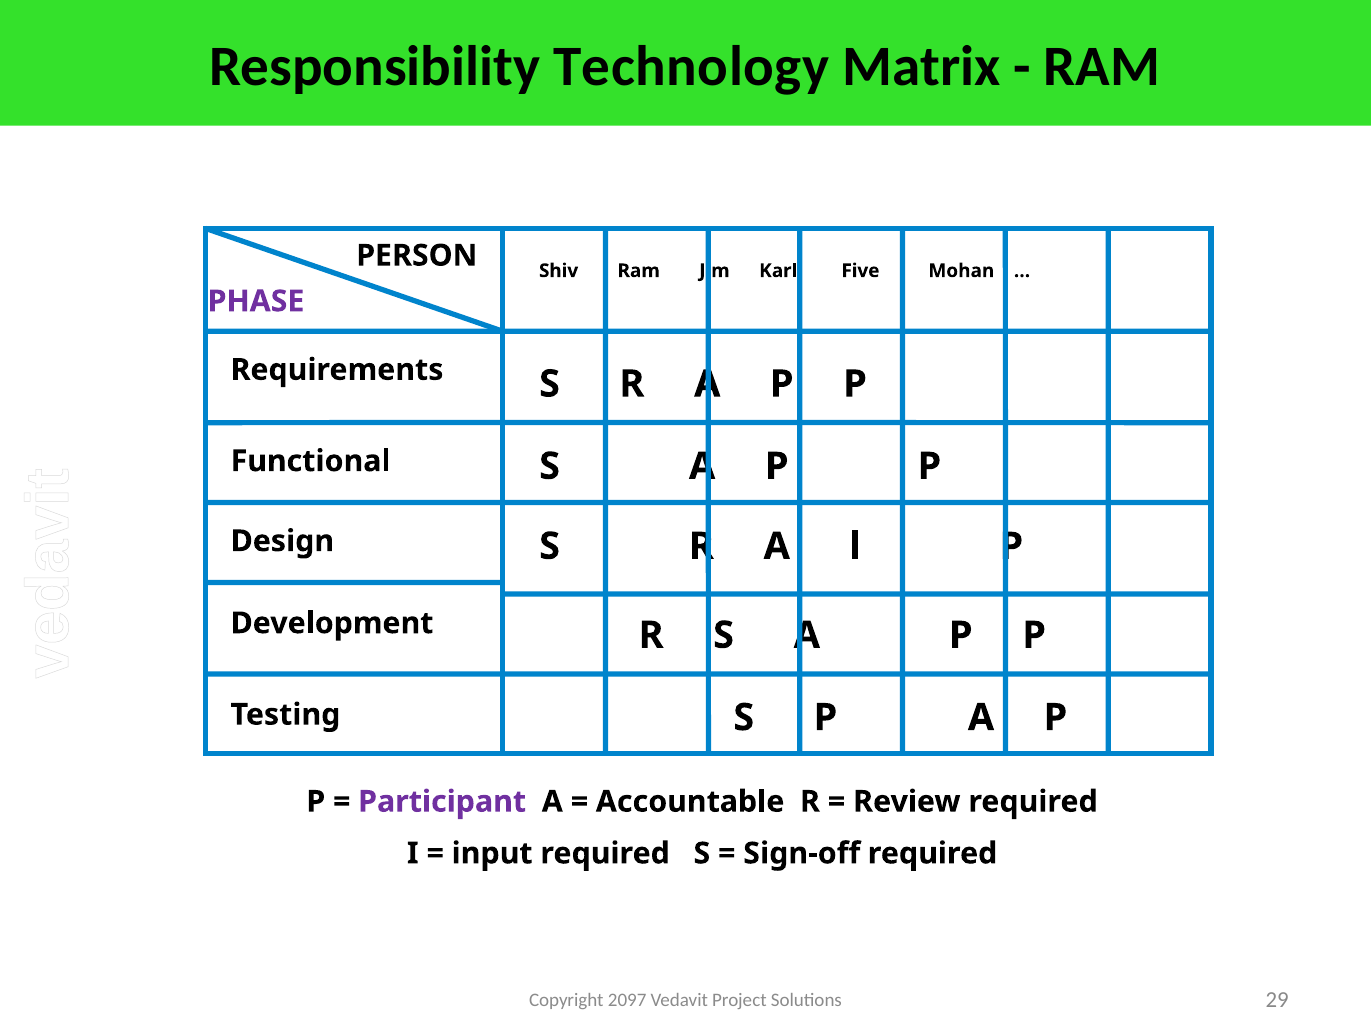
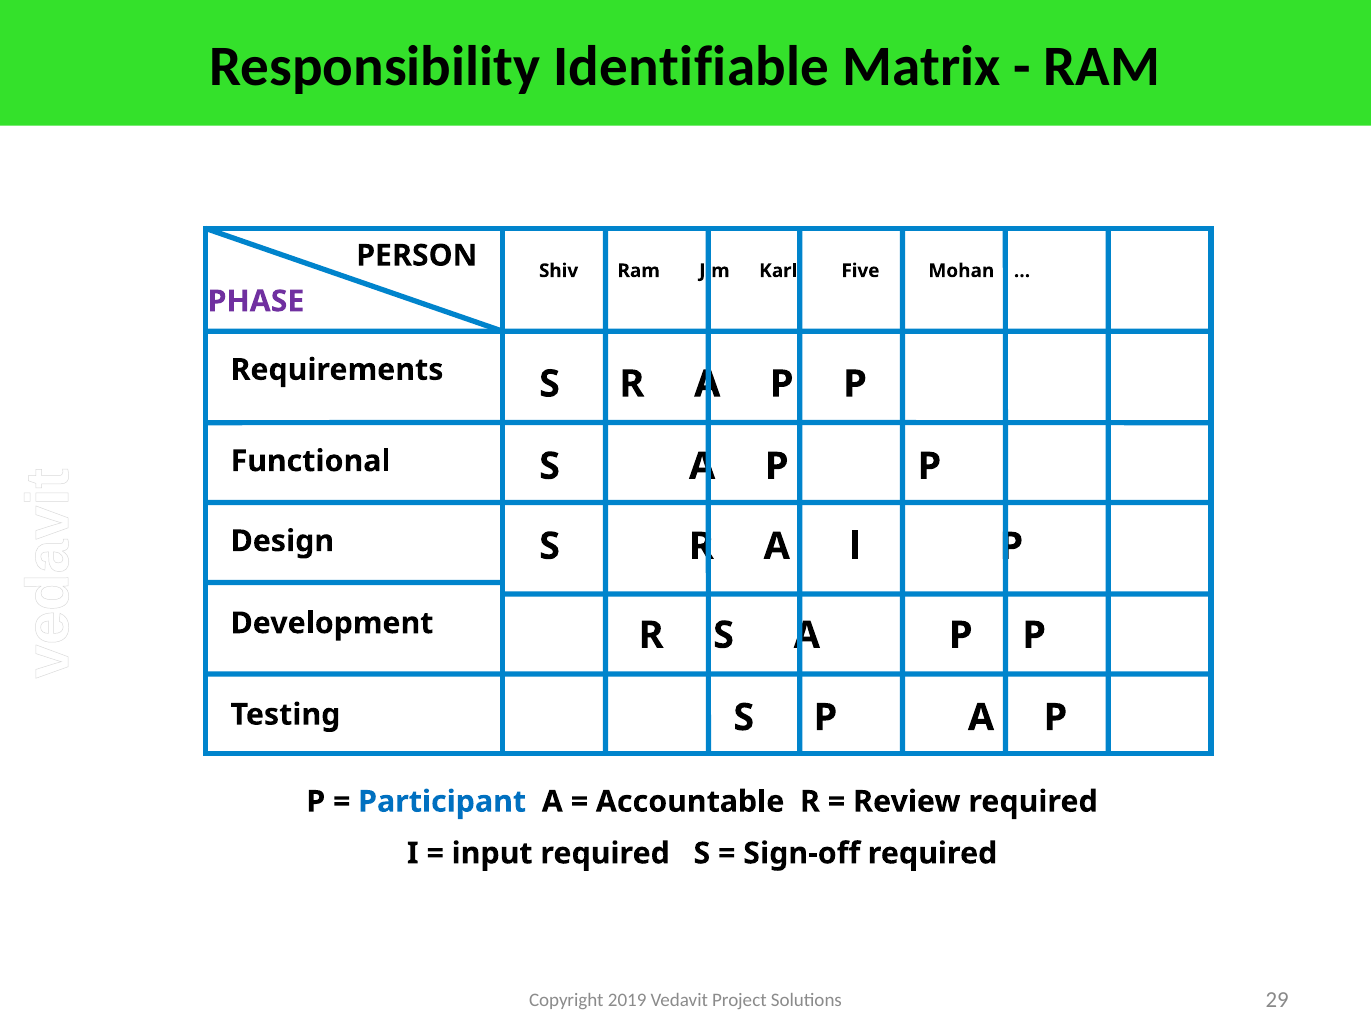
Technology: Technology -> Identifiable
Participant colour: purple -> blue
2097: 2097 -> 2019
